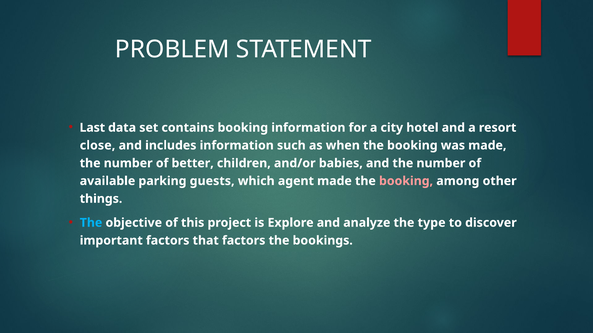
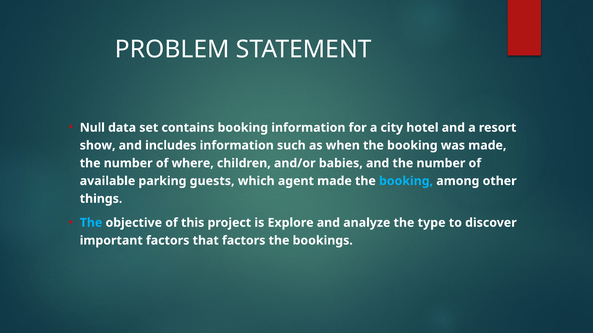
Last: Last -> Null
close: close -> show
better: better -> where
booking at (406, 181) colour: pink -> light blue
